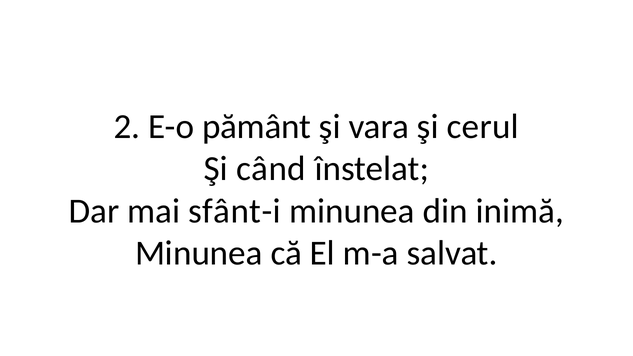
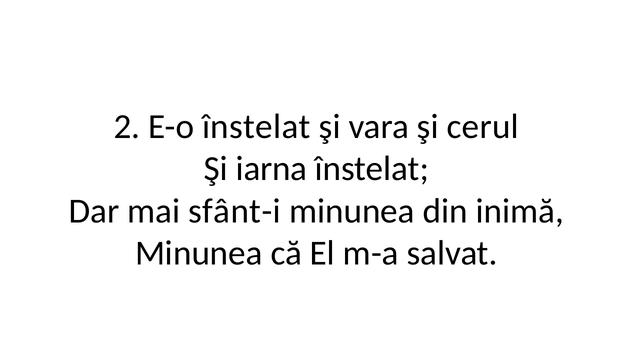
E-o pământ: pământ -> înstelat
când: când -> iarna
